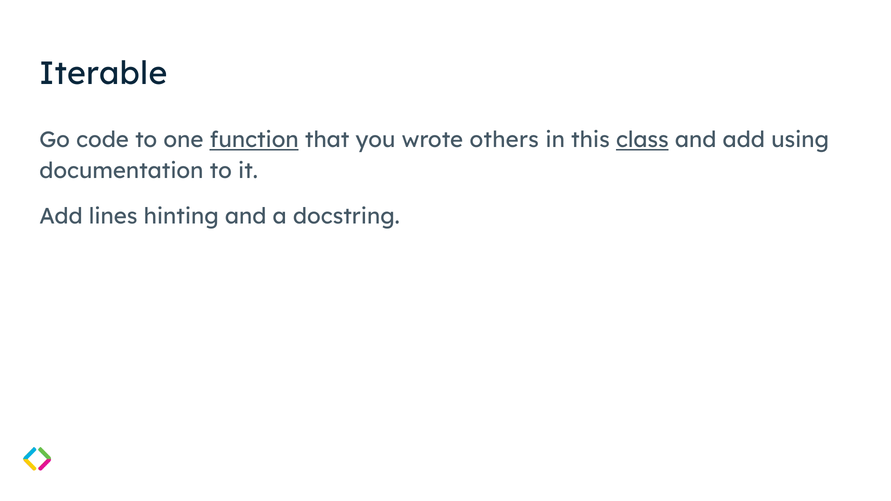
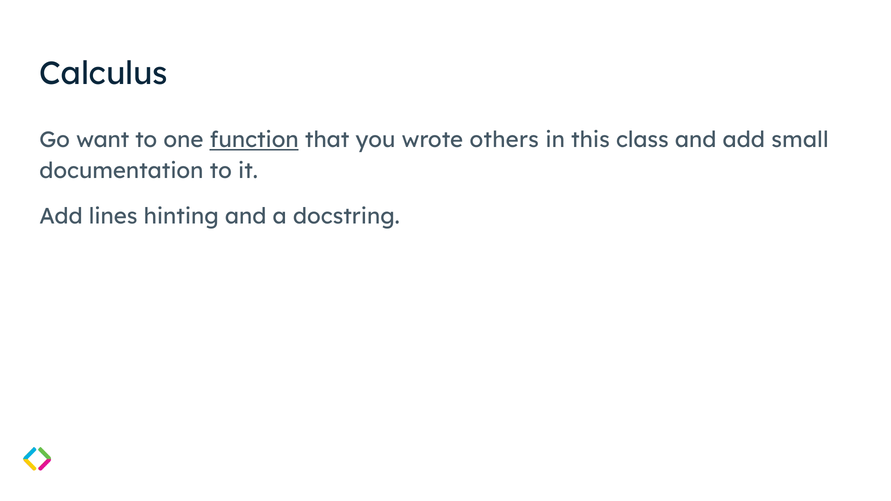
Iterable: Iterable -> Calculus
code: code -> want
class underline: present -> none
using: using -> small
